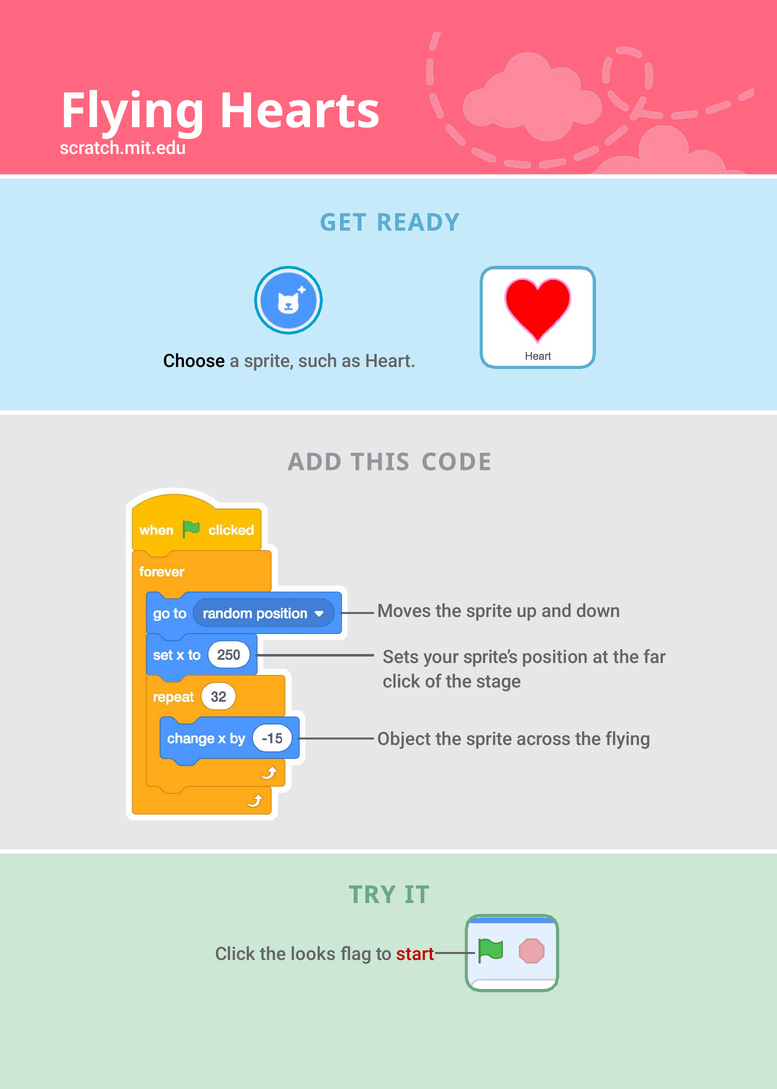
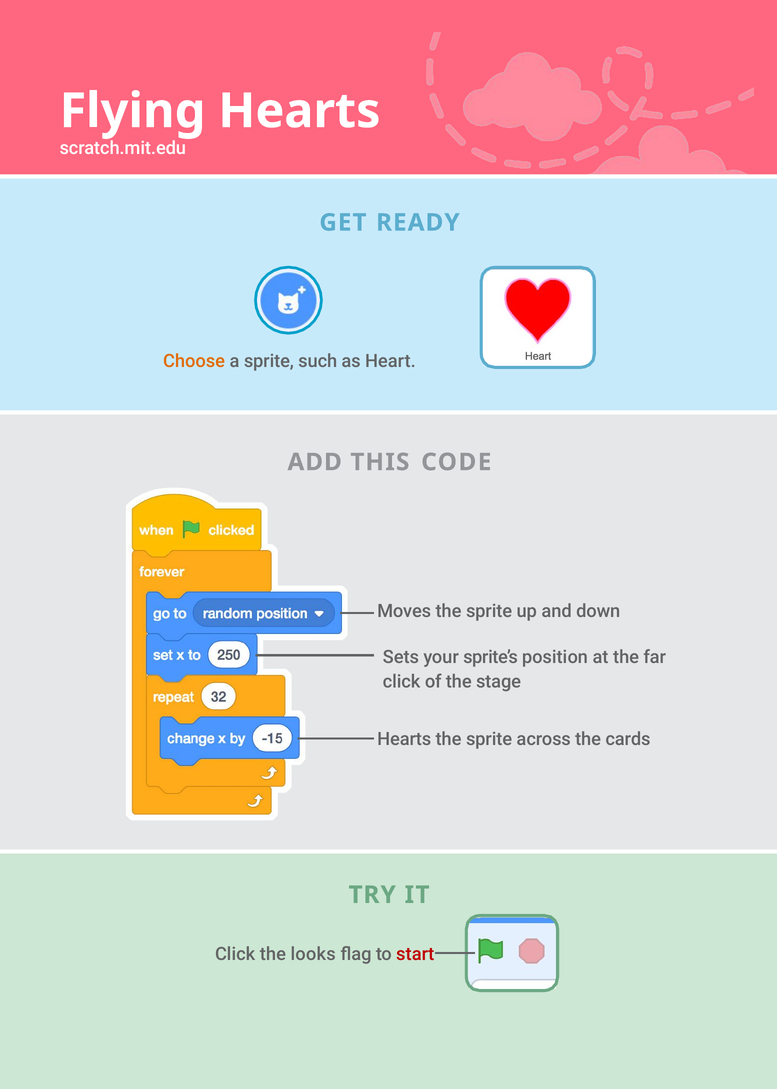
Choose colour: black -> orange
Object at (404, 739): Object -> Hearts
the flying: flying -> cards
